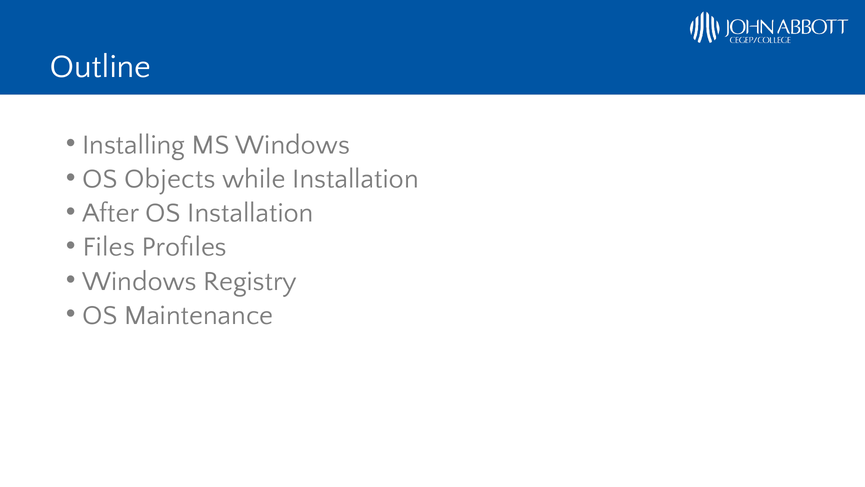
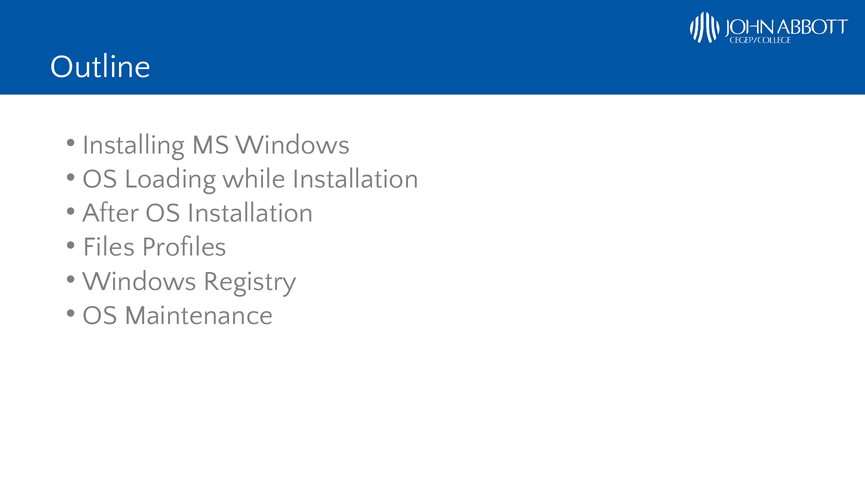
Objects: Objects -> Loading
